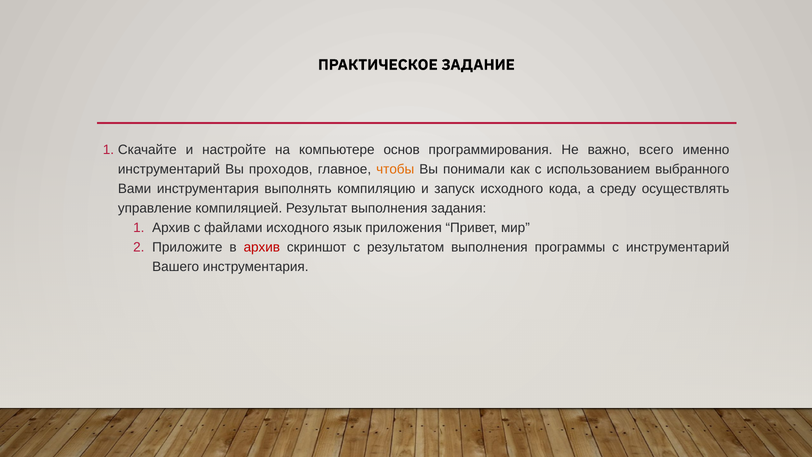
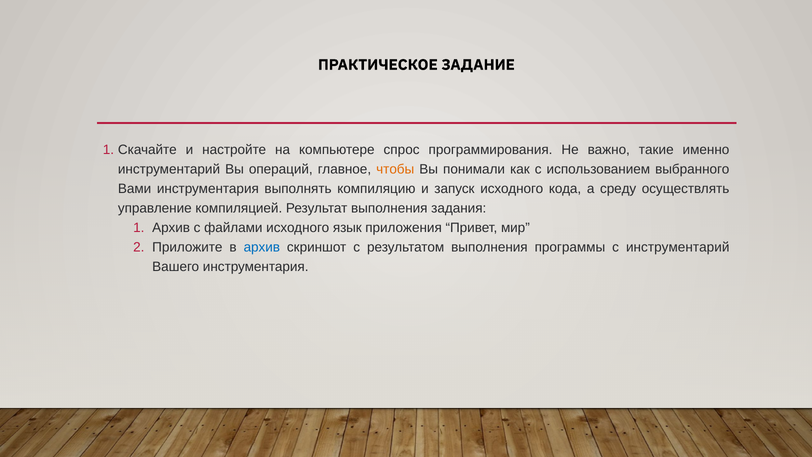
основ: основ -> спрос
всего: всего -> такие
проходов: проходов -> операций
архив at (262, 247) colour: red -> blue
